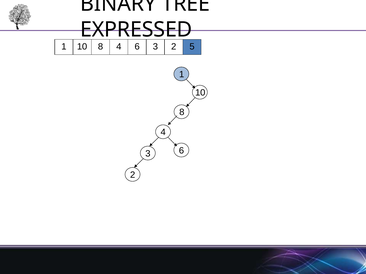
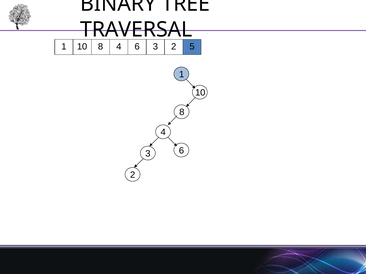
EXPRESSED: EXPRESSED -> TRAVERSAL
